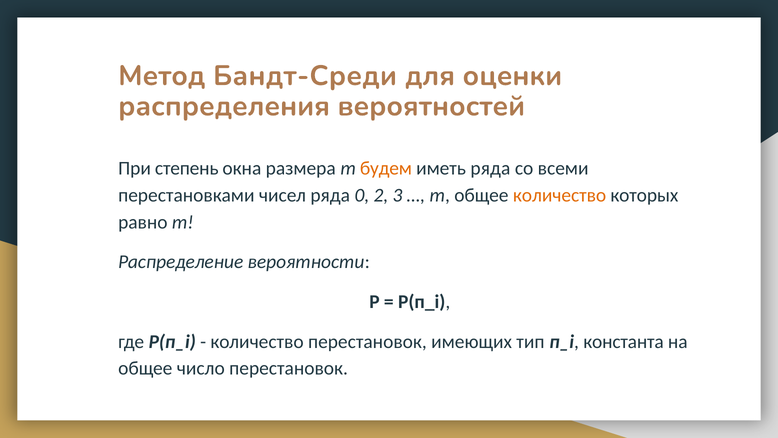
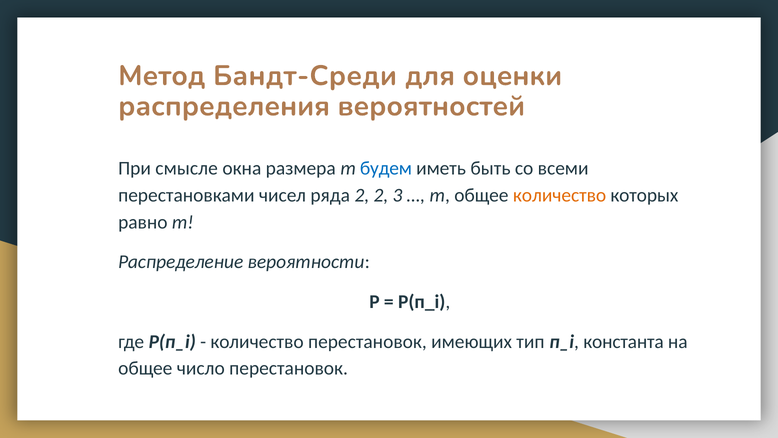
степень: степень -> смысле
будем colour: orange -> blue
иметь ряда: ряда -> быть
ряда 0: 0 -> 2
